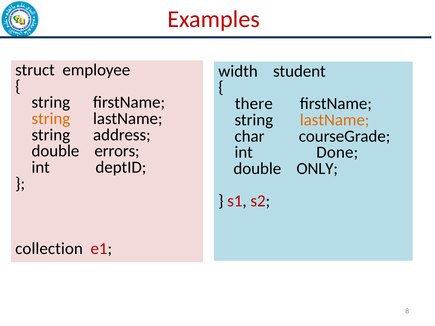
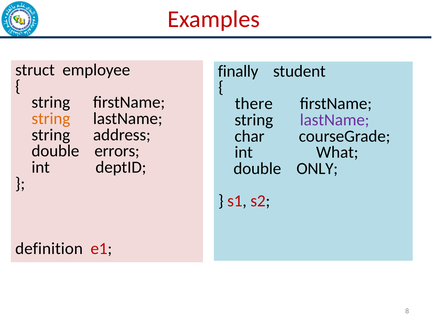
width: width -> finally
lastName at (335, 120) colour: orange -> purple
Done: Done -> What
collection: collection -> definition
